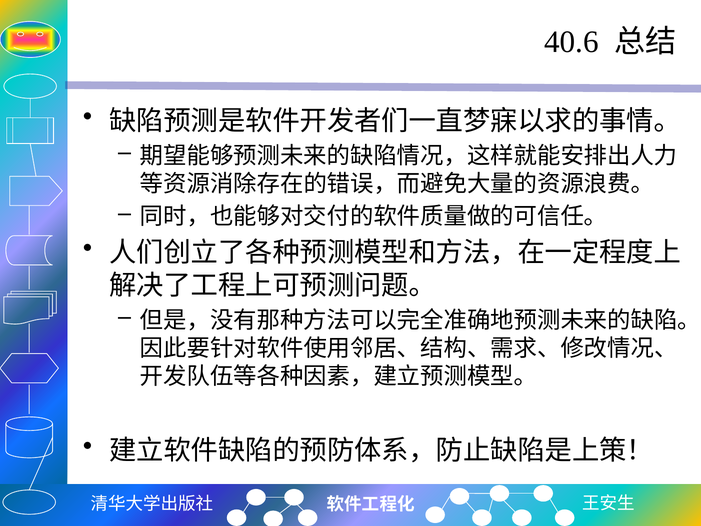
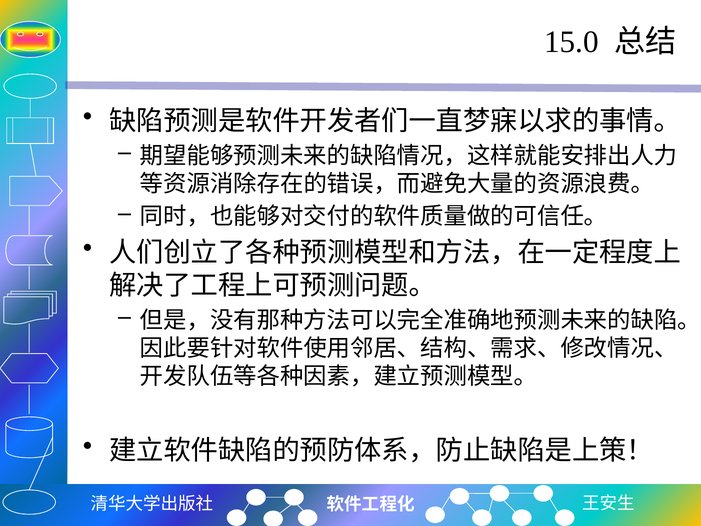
40.6: 40.6 -> 15.0
